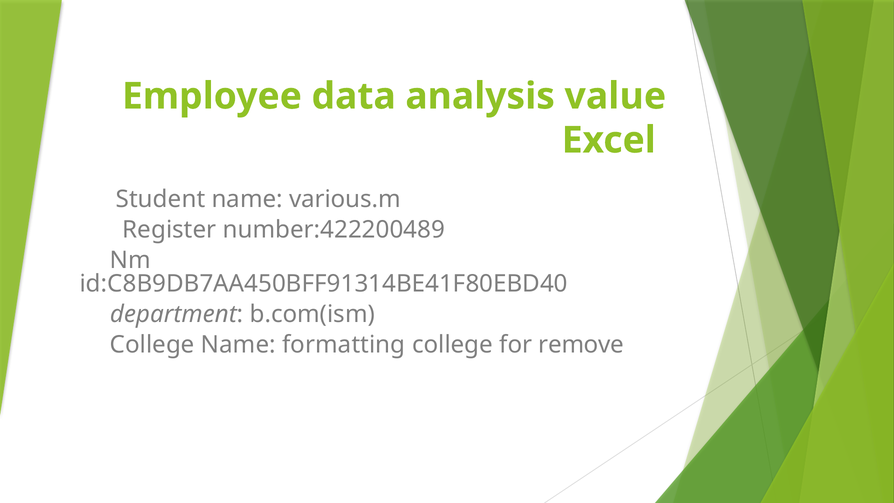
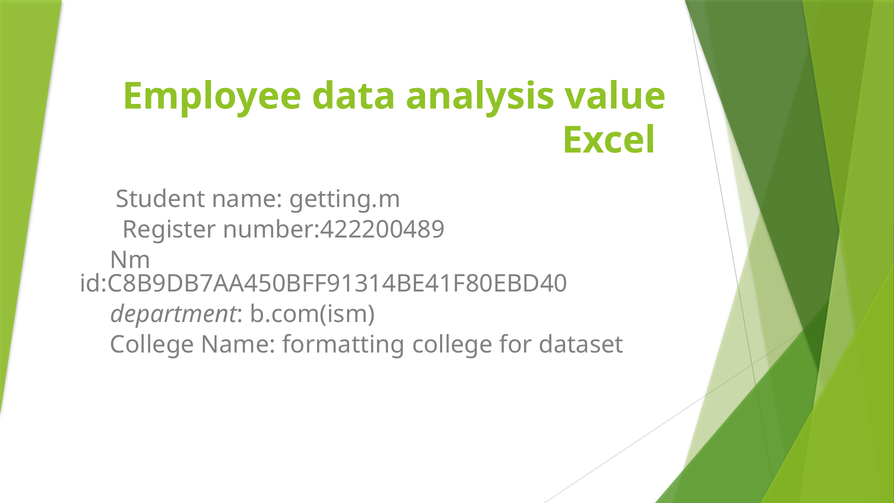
various.m: various.m -> getting.m
remove: remove -> dataset
